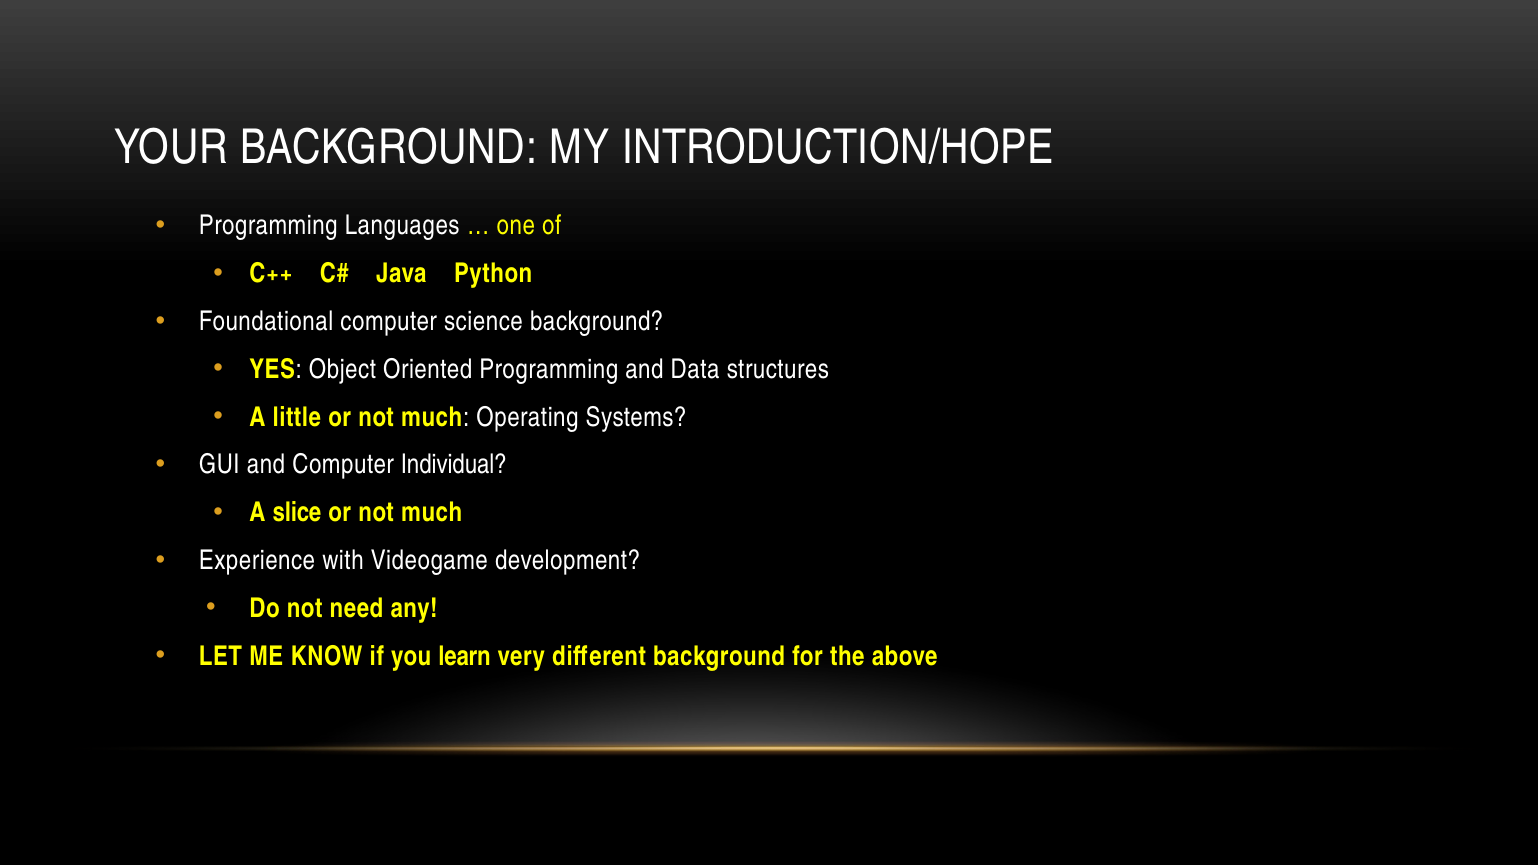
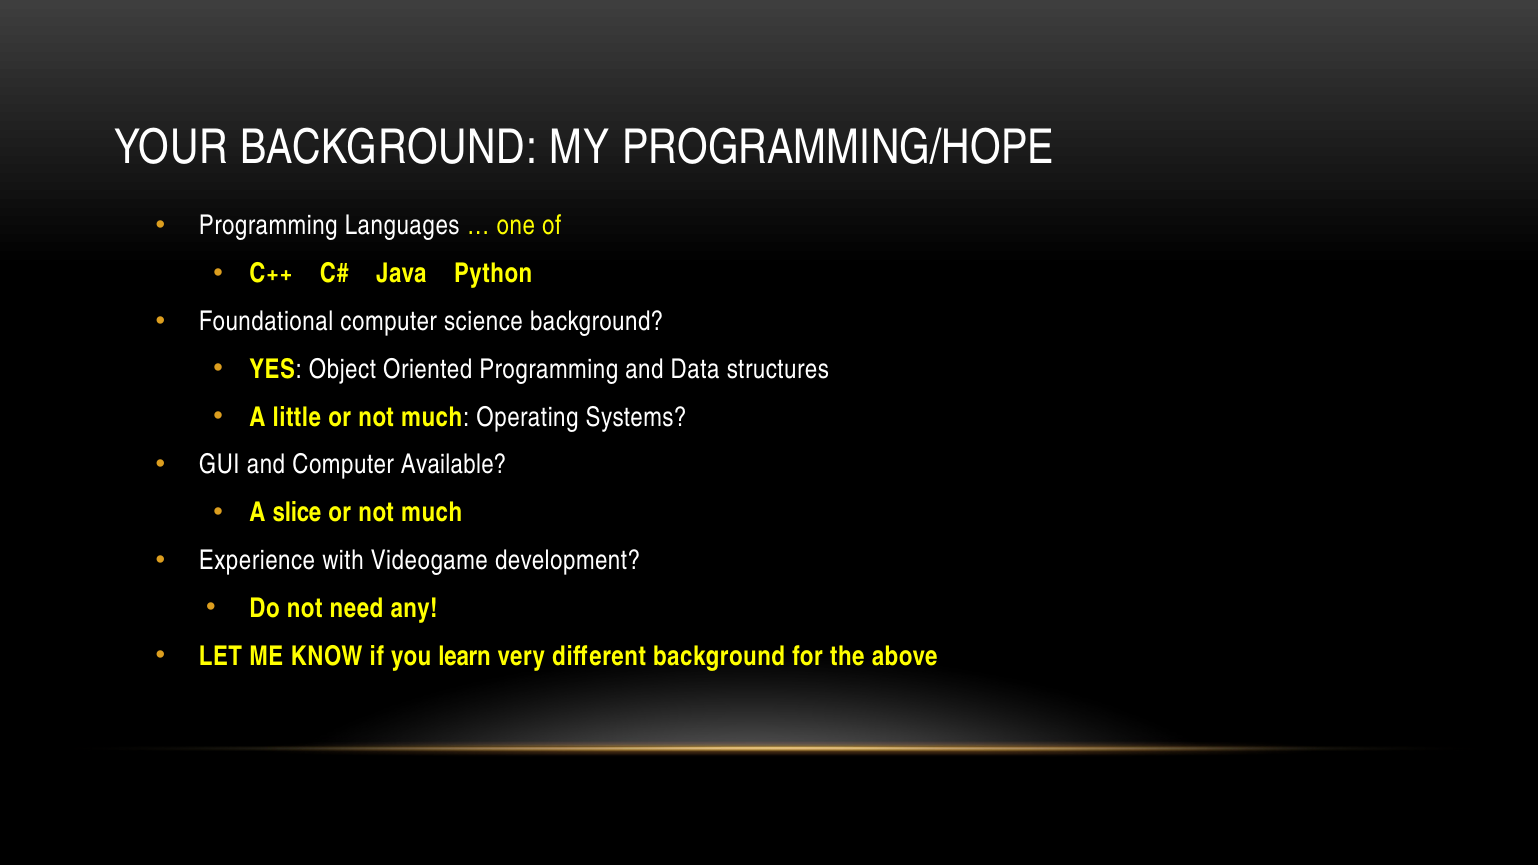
INTRODUCTION/HOPE: INTRODUCTION/HOPE -> PROGRAMMING/HOPE
Individual: Individual -> Available
